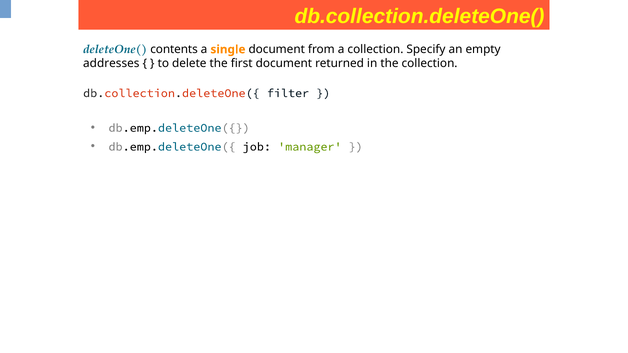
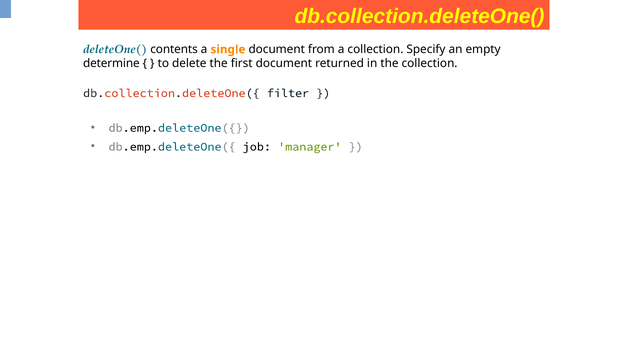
addresses: addresses -> determine
